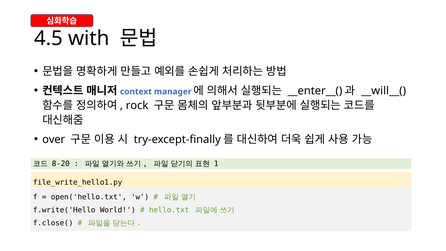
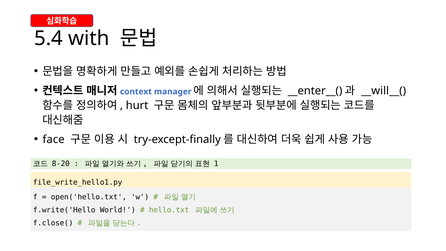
4.5: 4.5 -> 5.4
rock: rock -> hurt
over: over -> face
